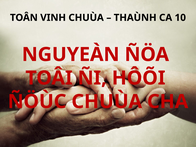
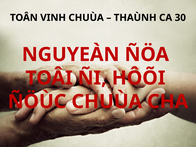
10: 10 -> 30
